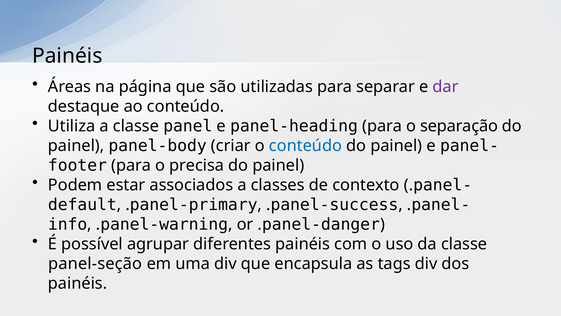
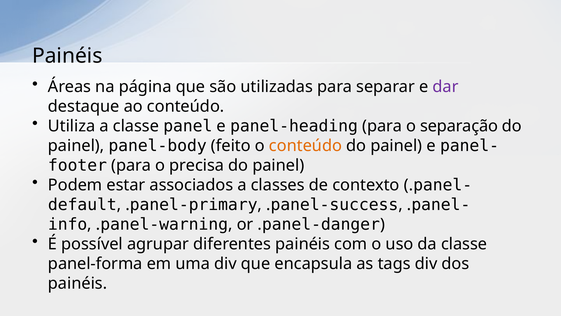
criar: criar -> feito
conteúdo at (305, 146) colour: blue -> orange
panel-seção: panel-seção -> panel-forma
